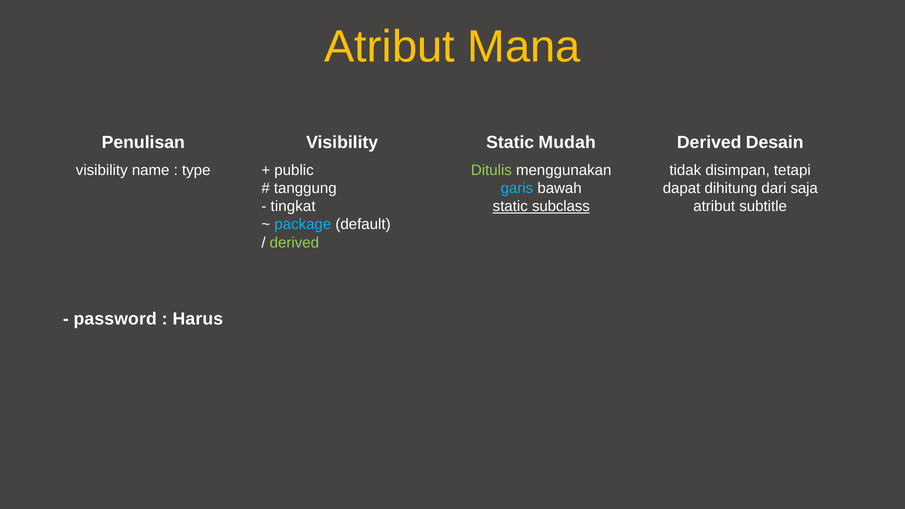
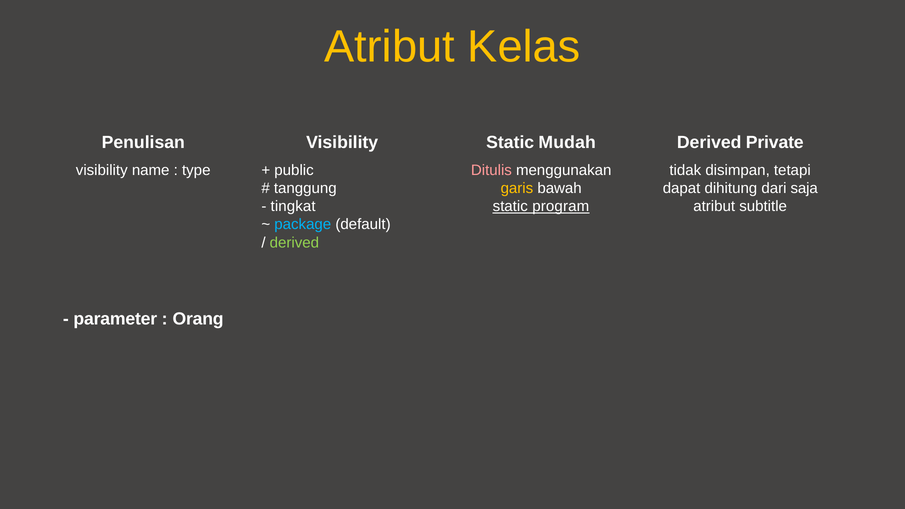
Mana: Mana -> Kelas
Desain: Desain -> Private
Ditulis colour: light green -> pink
garis colour: light blue -> yellow
subclass: subclass -> program
password: password -> parameter
Harus: Harus -> Orang
